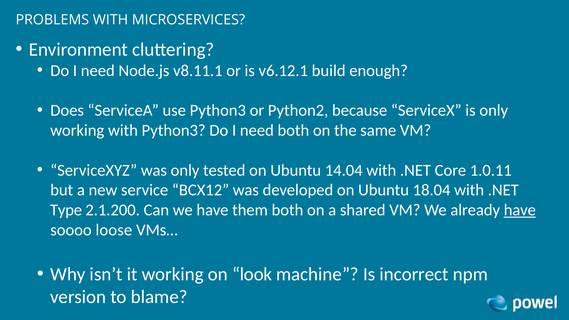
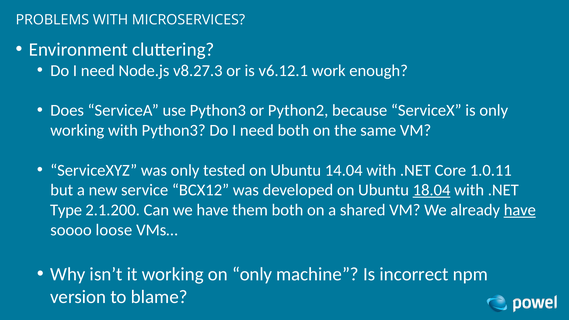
v8.11.1: v8.11.1 -> v8.27.3
build: build -> work
18.04 underline: none -> present
on look: look -> only
